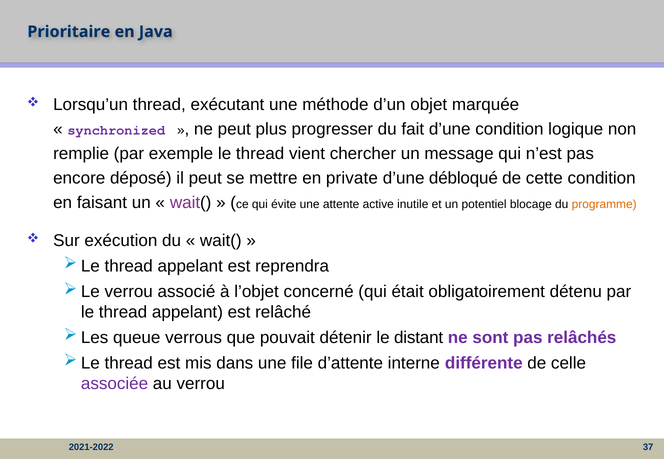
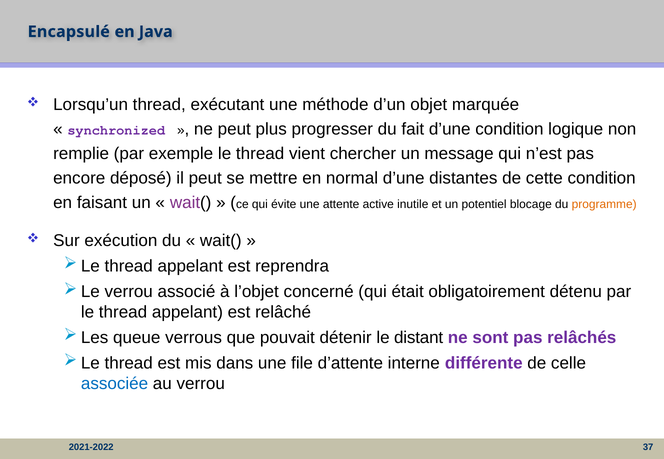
Prioritaire: Prioritaire -> Encapsulé
private: private -> normal
débloqué: débloqué -> distantes
associée colour: purple -> blue
